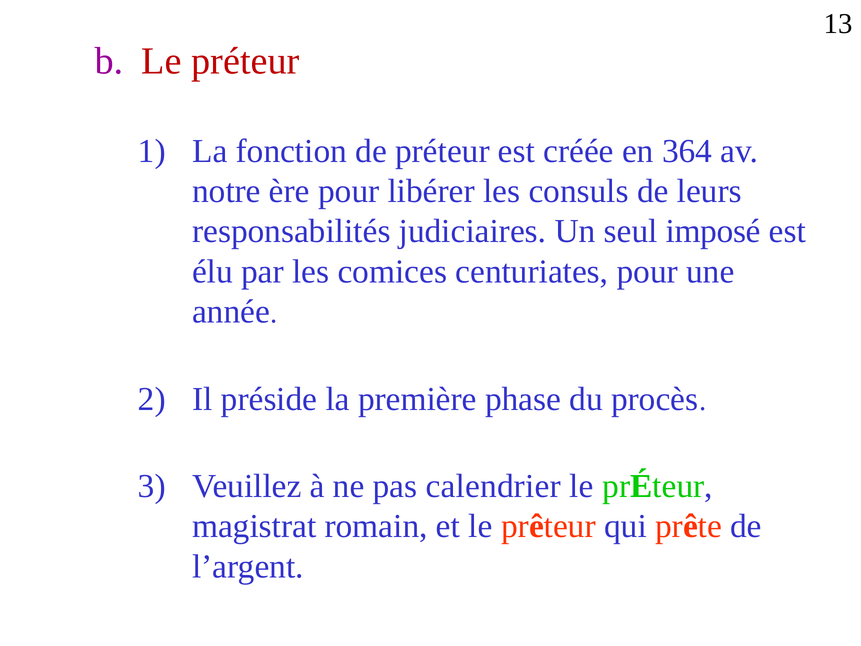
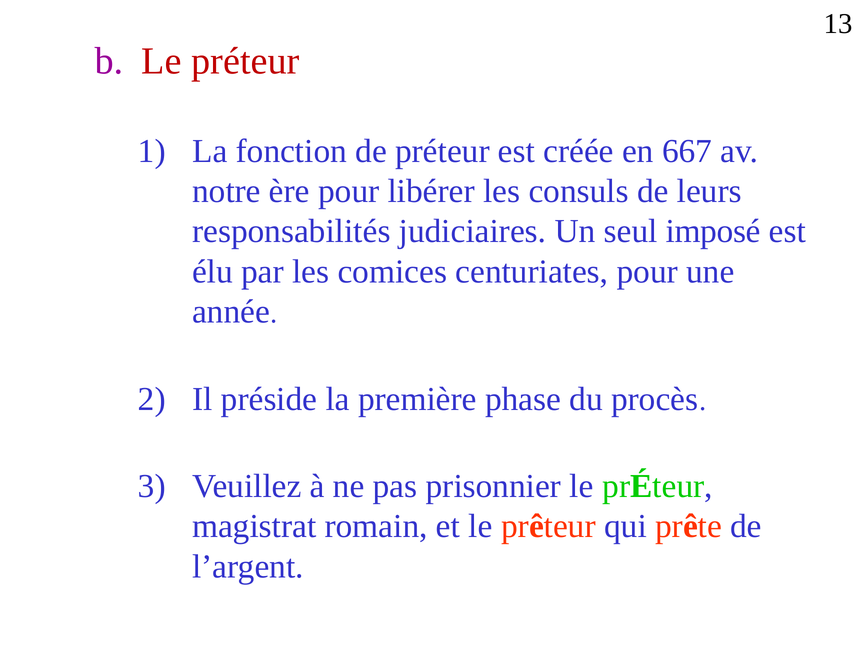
364: 364 -> 667
calendrier: calendrier -> prisonnier
